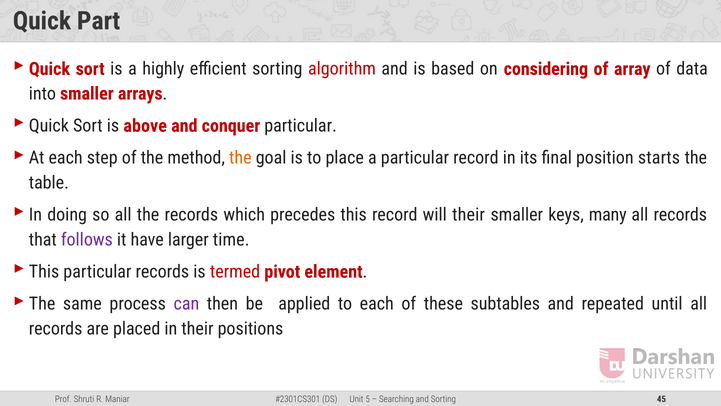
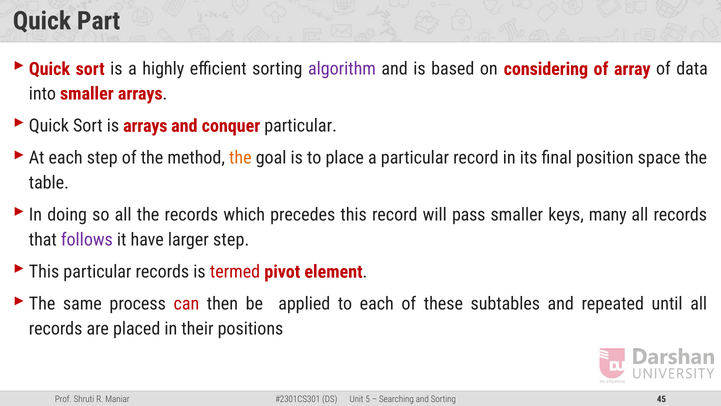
algorithm colour: red -> purple
is above: above -> arrays
starts: starts -> space
will their: their -> pass
larger time: time -> step
can colour: purple -> red
